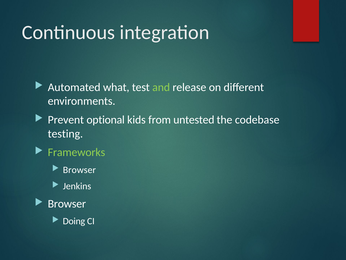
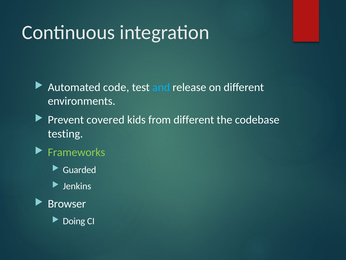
what: what -> code
and colour: light green -> light blue
optional: optional -> covered
from untested: untested -> different
Browser at (79, 169): Browser -> Guarded
